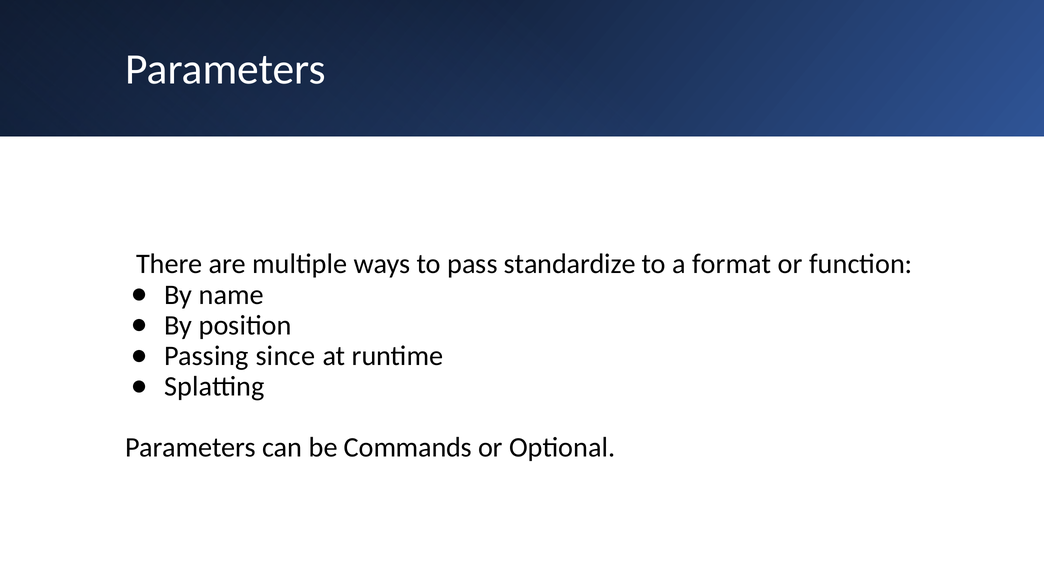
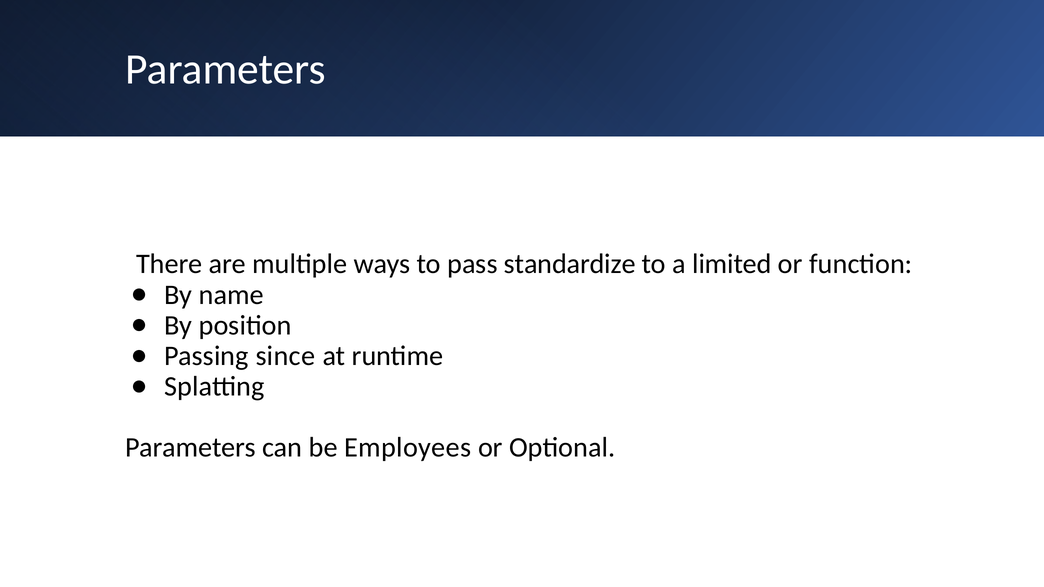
format: format -> limited
Commands: Commands -> Employees
